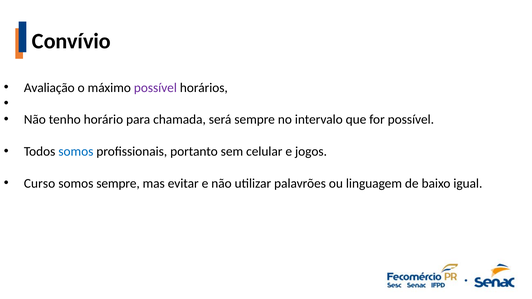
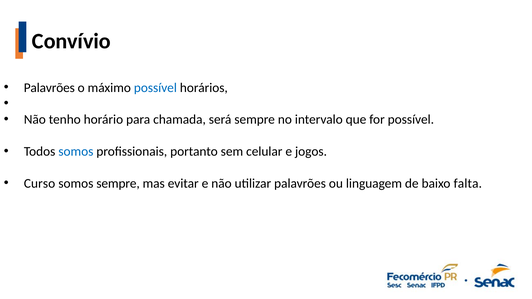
Avaliação at (49, 88): Avaliação -> Palavrões
possível at (155, 88) colour: purple -> blue
igual: igual -> falta
